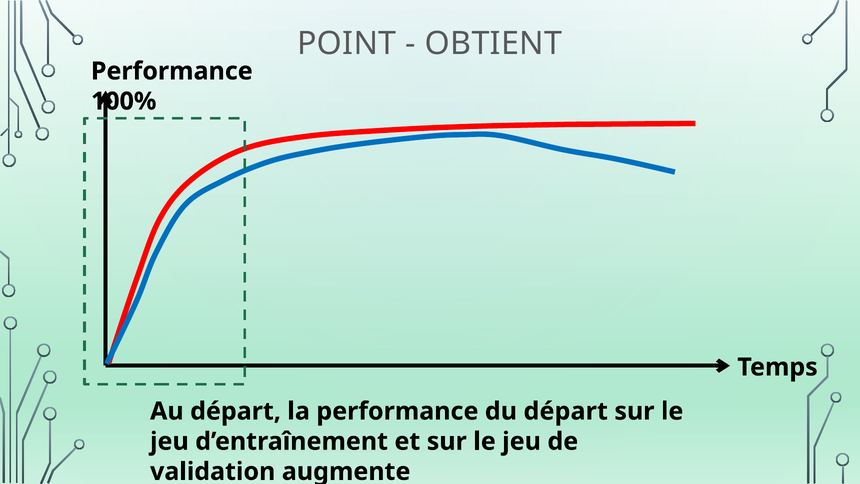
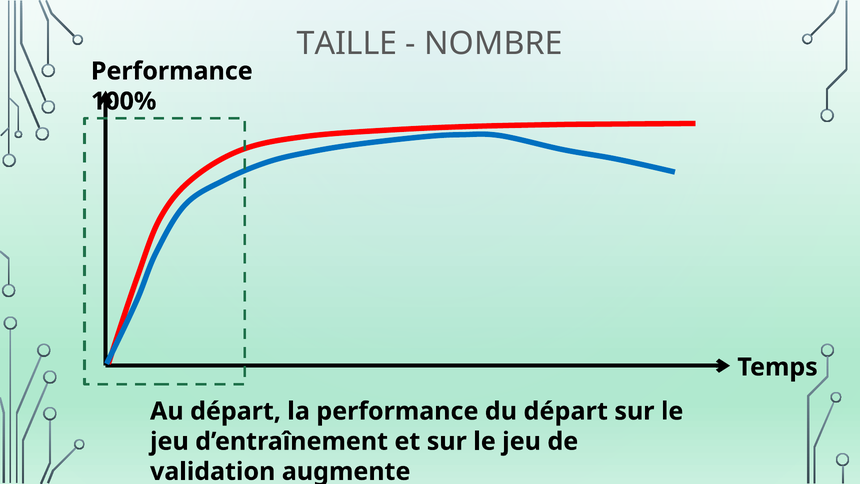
POINT: POINT -> TAILLE
OBTIENT: OBTIENT -> NOMBRE
